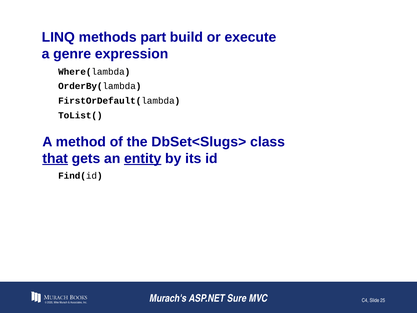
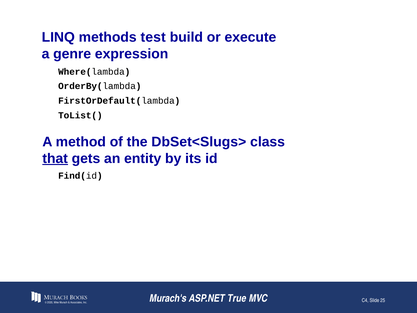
part: part -> test
entity underline: present -> none
Sure: Sure -> True
